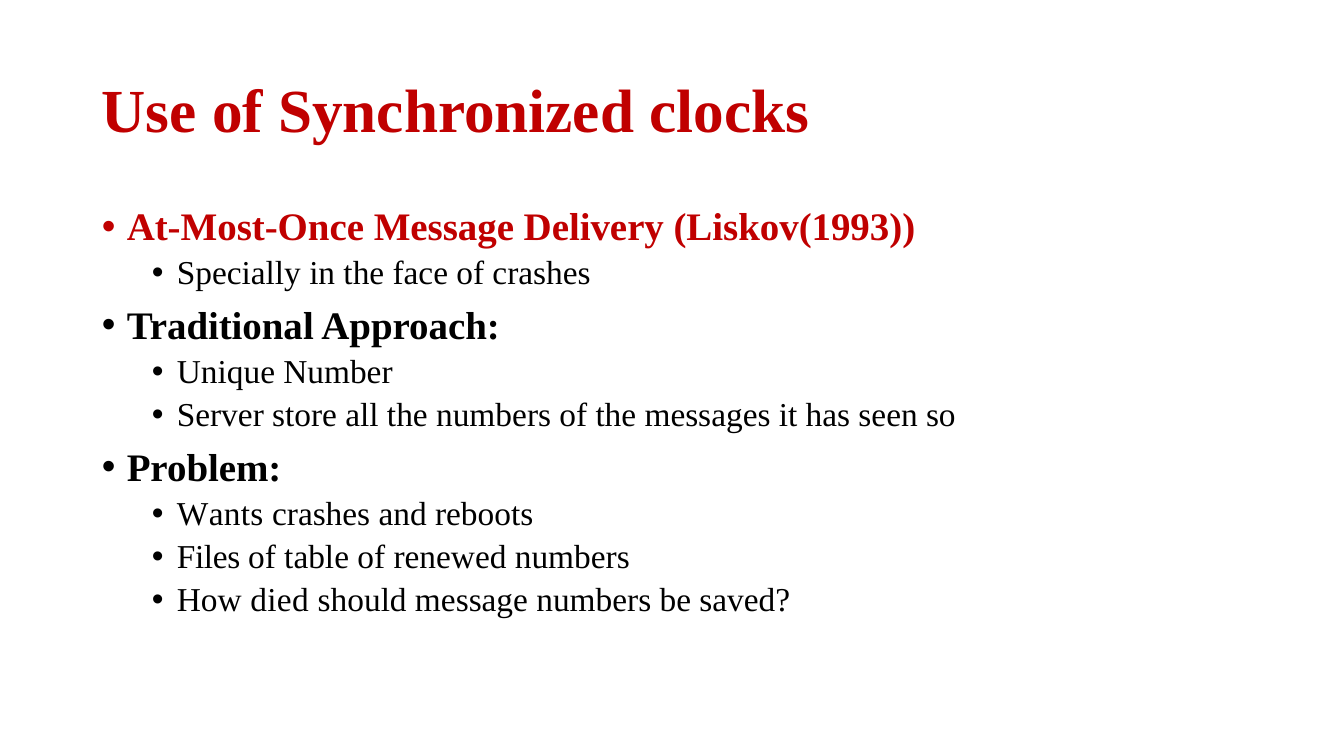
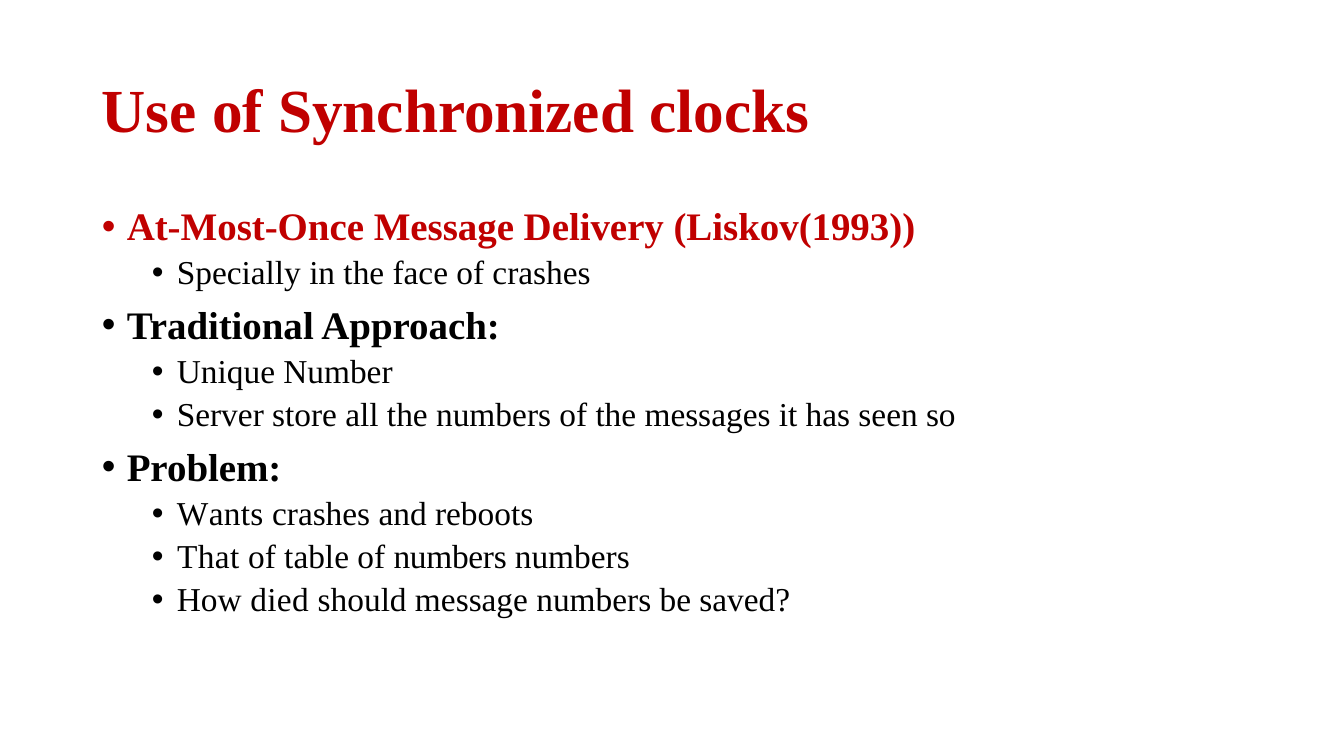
Files: Files -> That
of renewed: renewed -> numbers
